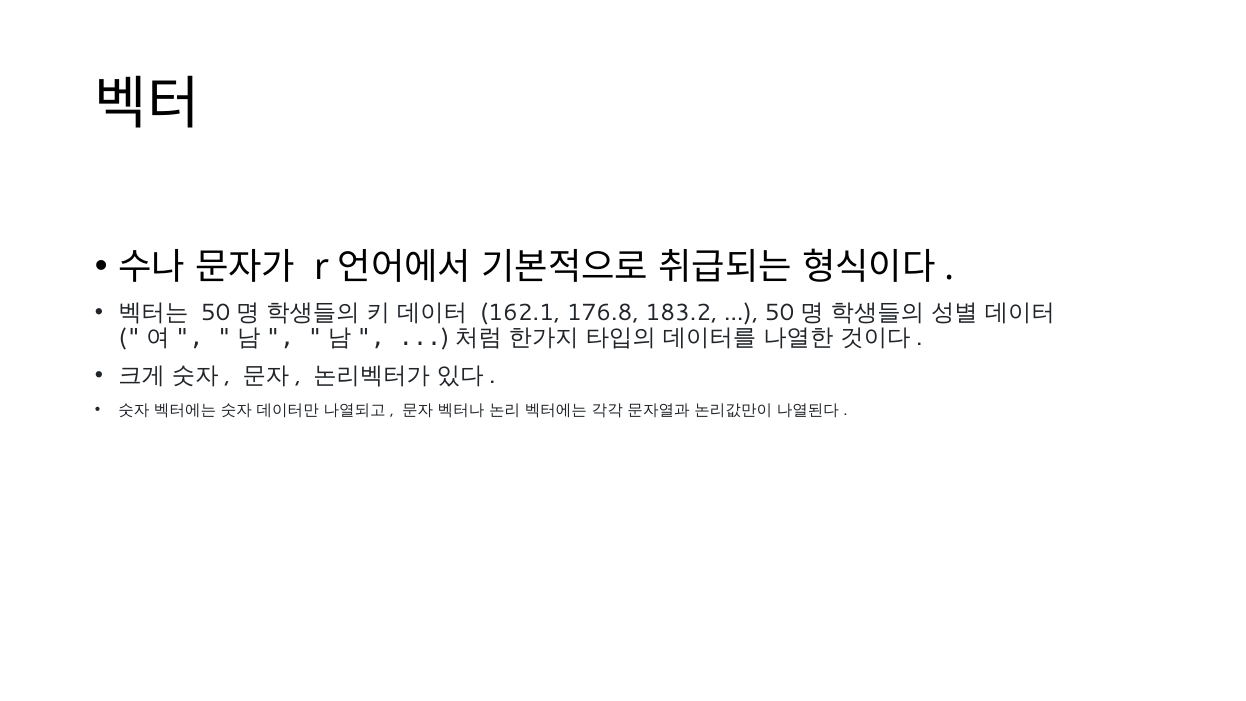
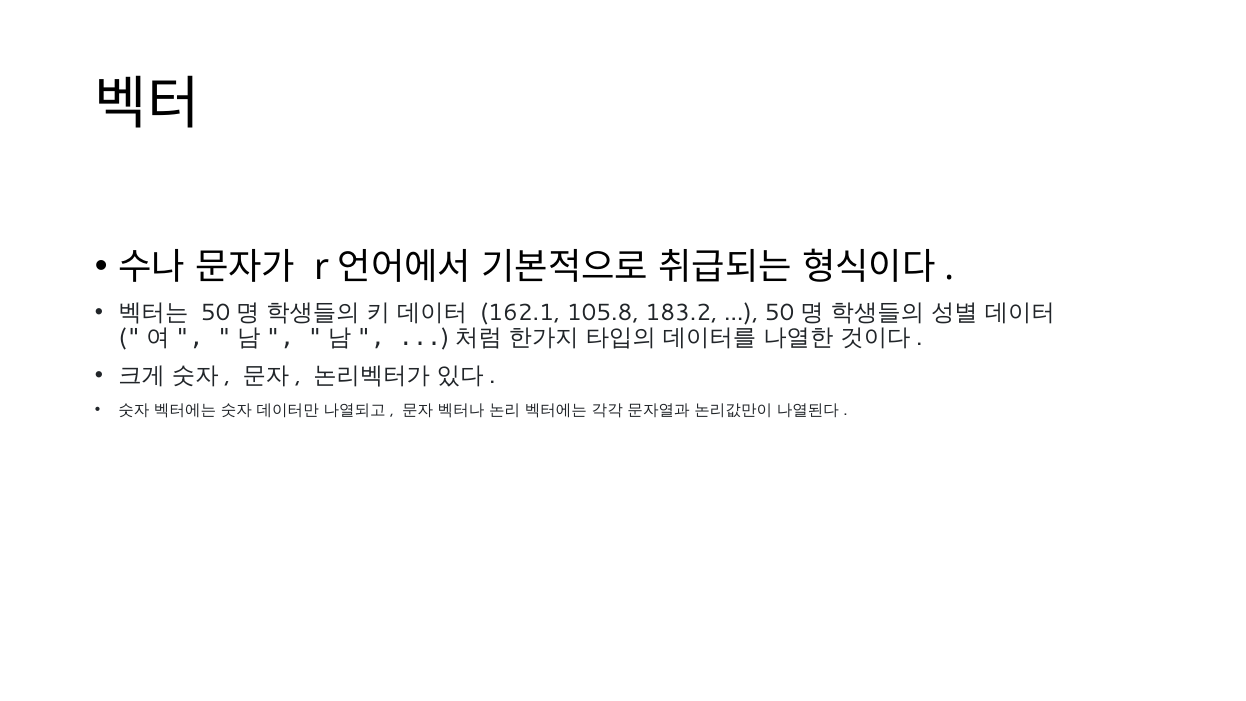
176.8: 176.8 -> 105.8
